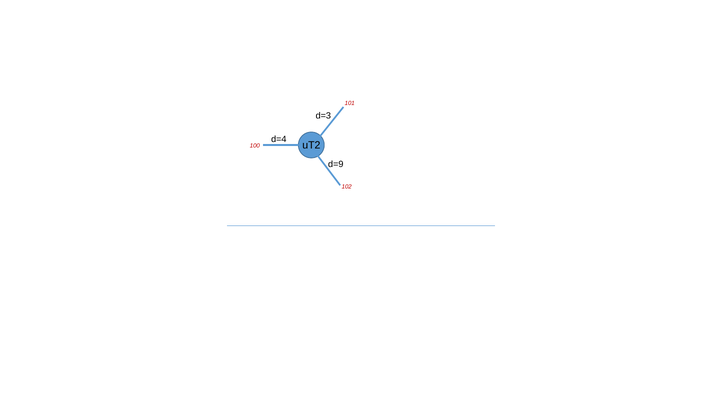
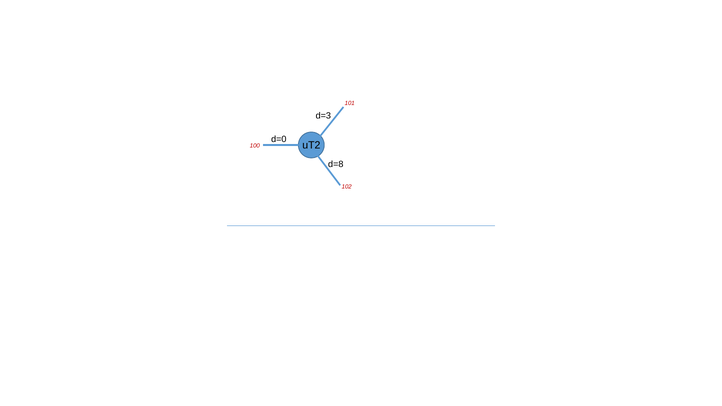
d=4: d=4 -> d=0
d=9: d=9 -> d=8
